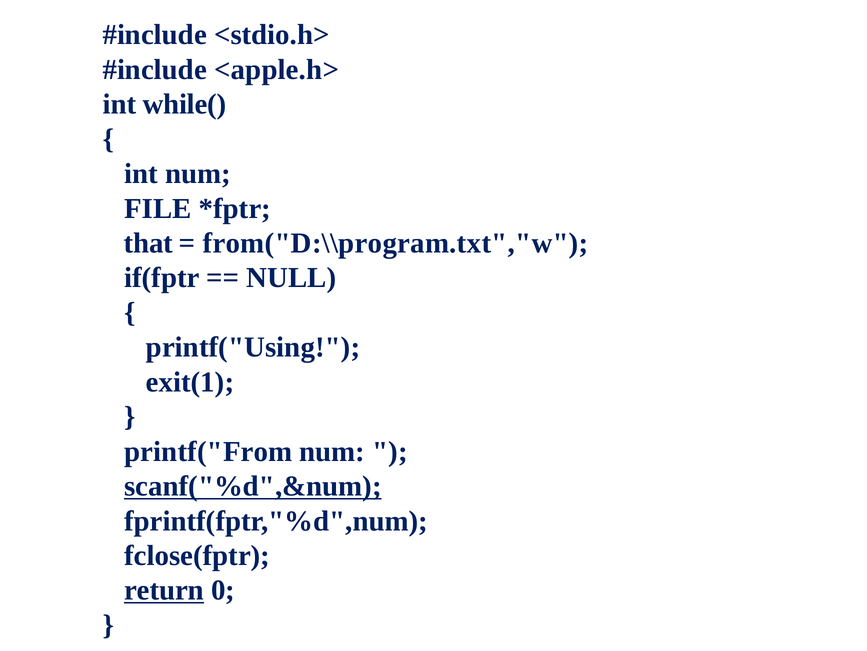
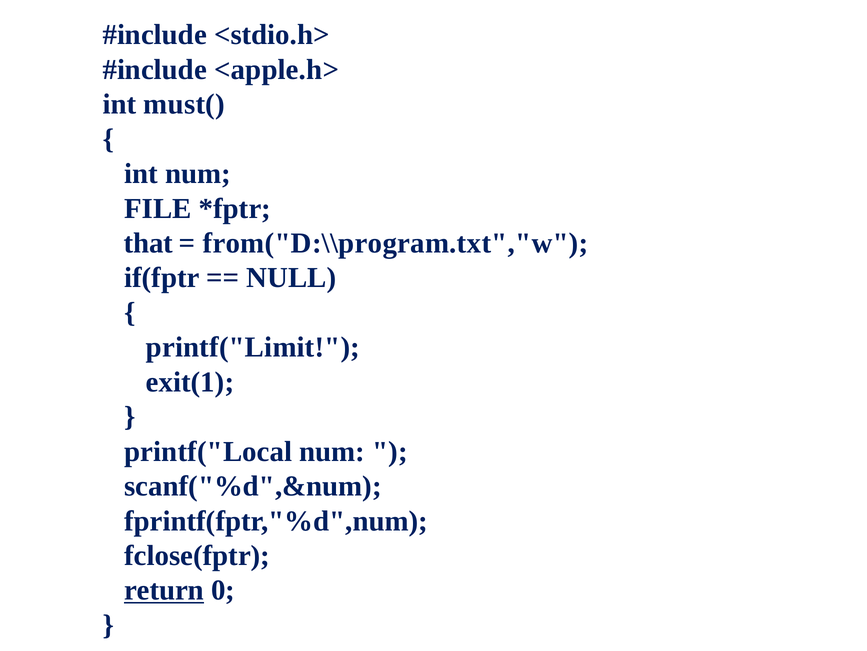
while(: while( -> must(
printf("Using: printf("Using -> printf("Limit
printf("From: printf("From -> printf("Local
scanf("%d",&num underline: present -> none
